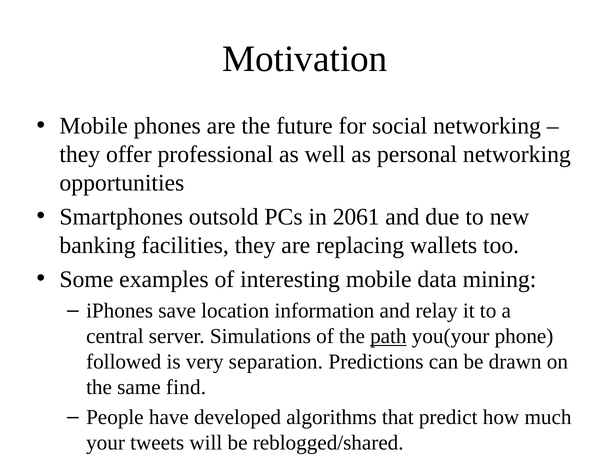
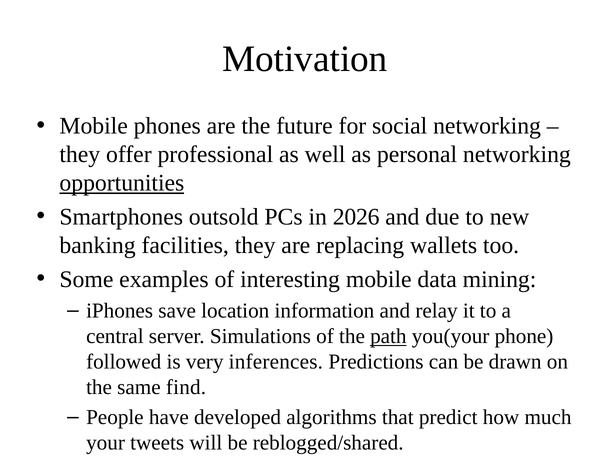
opportunities underline: none -> present
2061: 2061 -> 2026
separation: separation -> inferences
